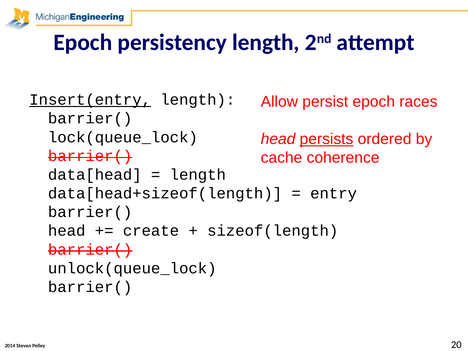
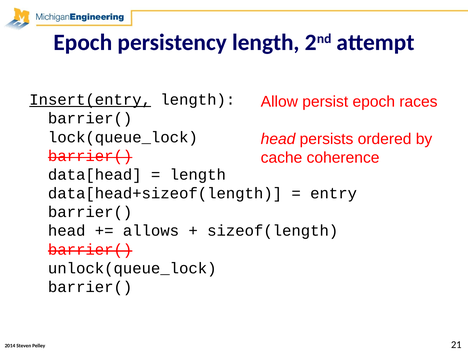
persists underline: present -> none
create: create -> allows
20: 20 -> 21
